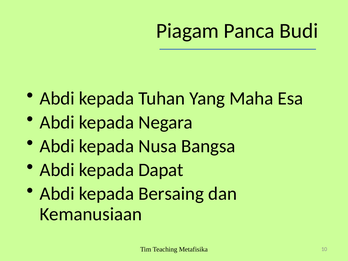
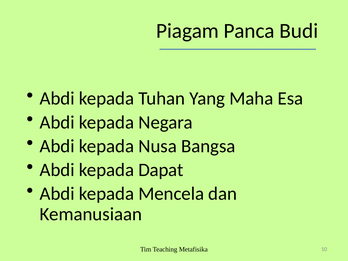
Bersaing: Bersaing -> Mencela
